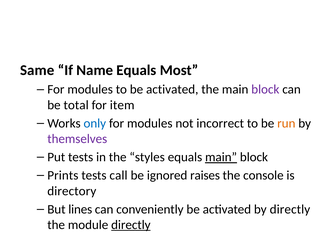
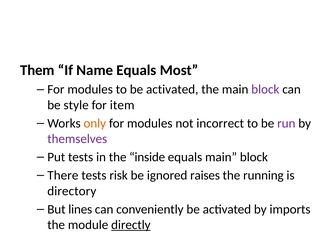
Same: Same -> Them
total: total -> style
only colour: blue -> orange
run colour: orange -> purple
styles: styles -> inside
main at (221, 157) underline: present -> none
Prints: Prints -> There
call: call -> risk
console: console -> running
by directly: directly -> imports
